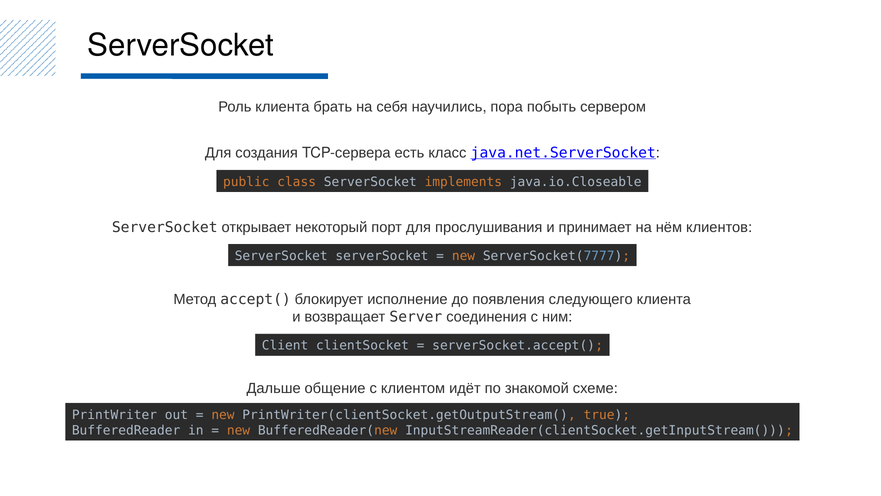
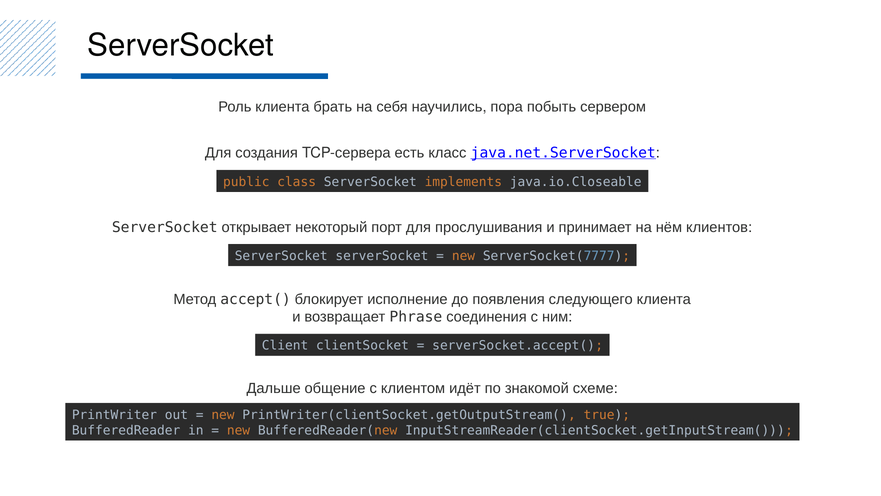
Server: Server -> Phrase
